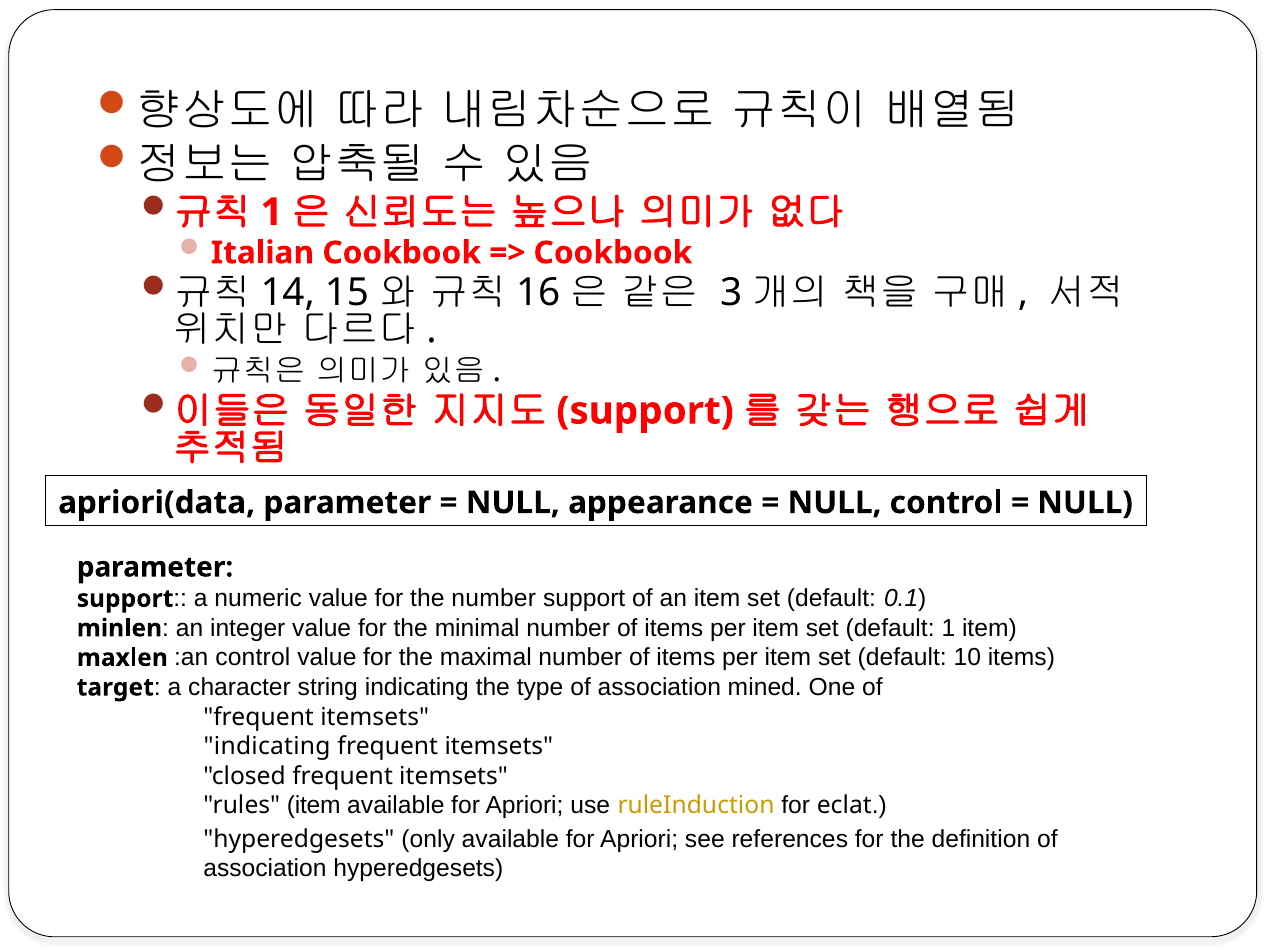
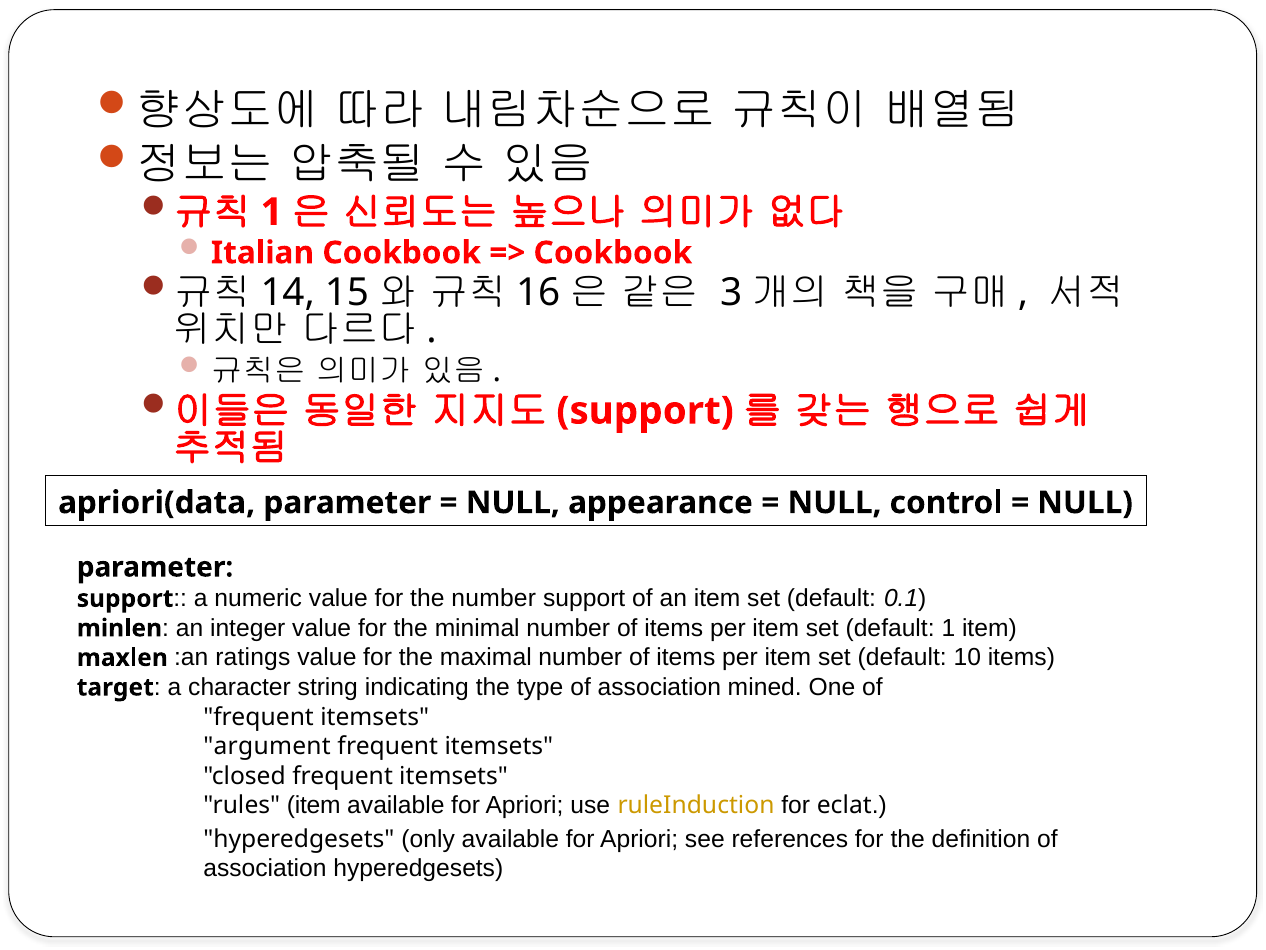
:an control: control -> ratings
indicating at (267, 746): indicating -> argument
